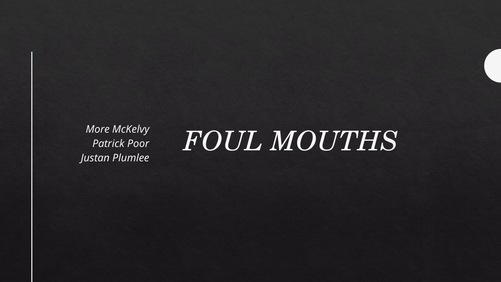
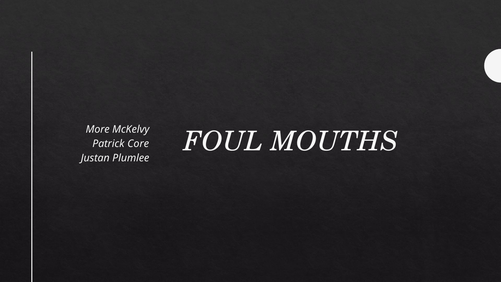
Poor: Poor -> Core
